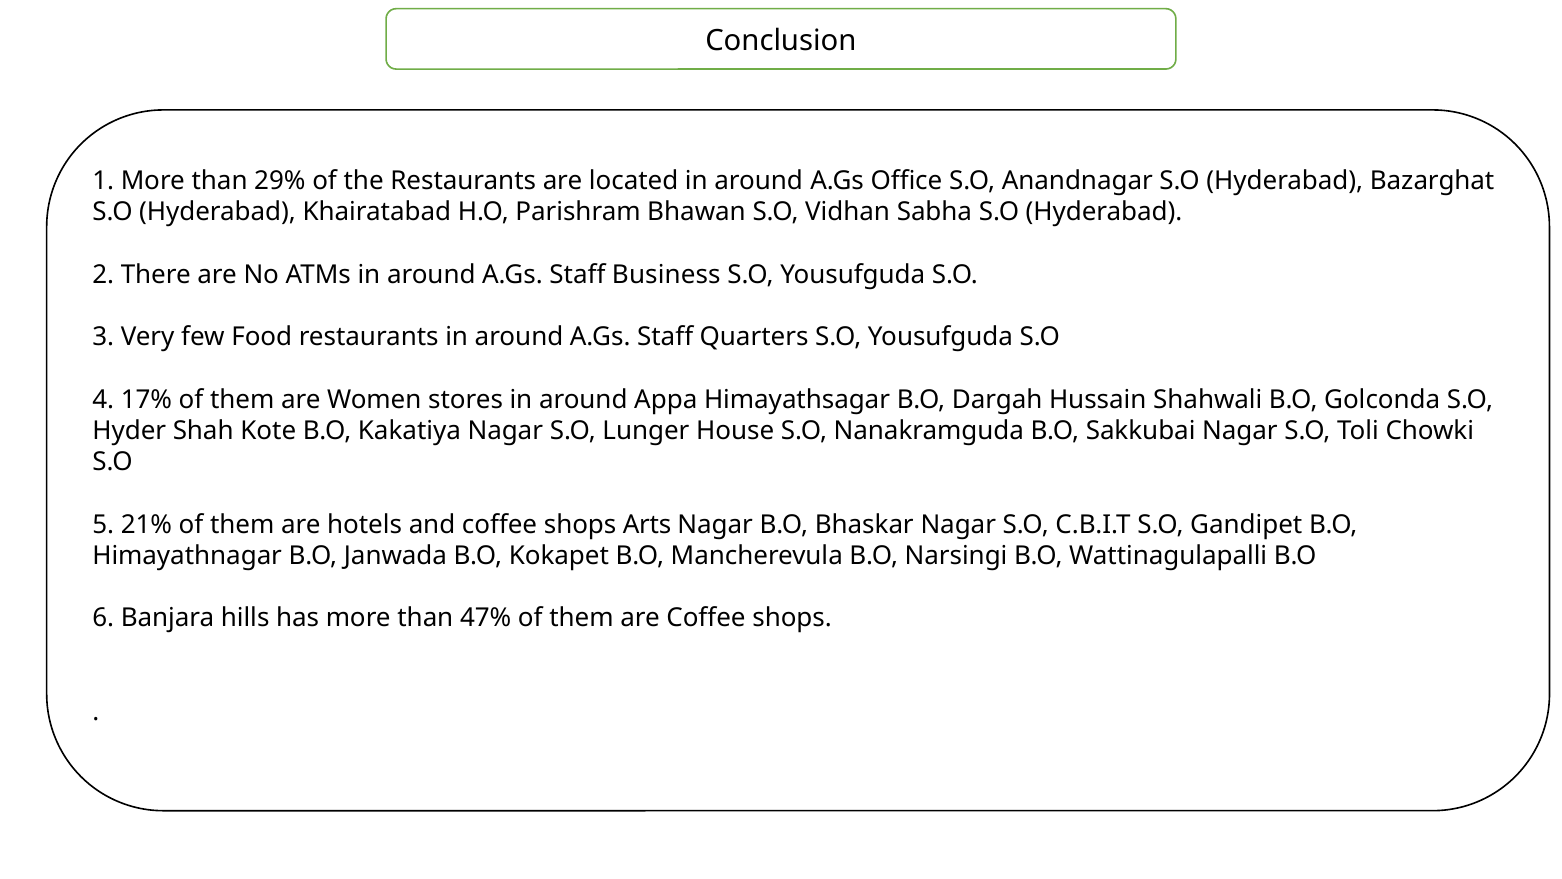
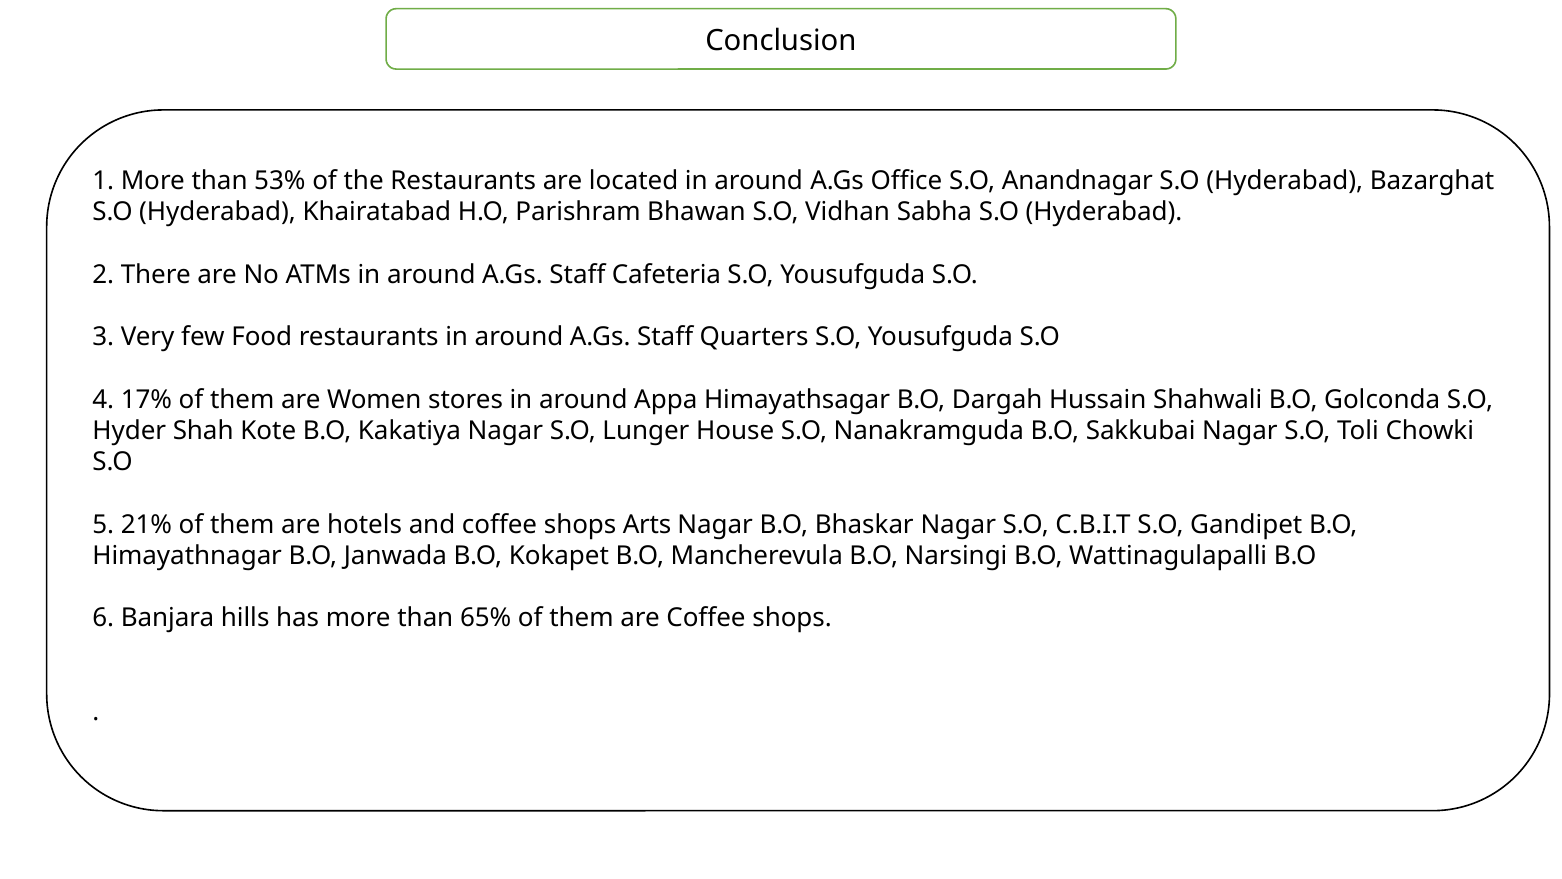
29%: 29% -> 53%
Business: Business -> Cafeteria
47%: 47% -> 65%
